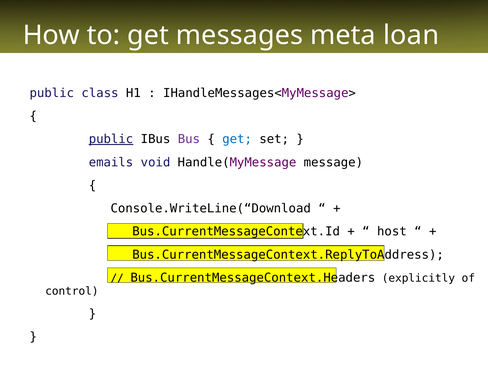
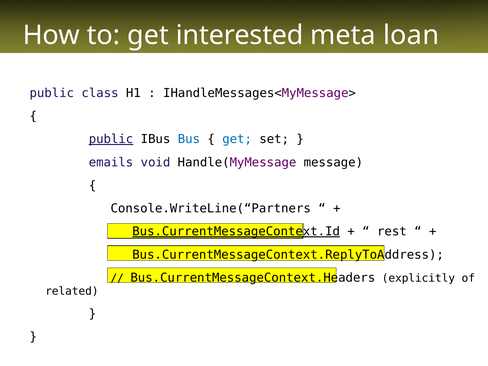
messages: messages -> interested
Bus colour: purple -> blue
Console.WriteLine(“Download: Console.WriteLine(“Download -> Console.WriteLine(“Partners
Bus.CurrentMessageContext.Id underline: none -> present
host: host -> rest
control: control -> related
